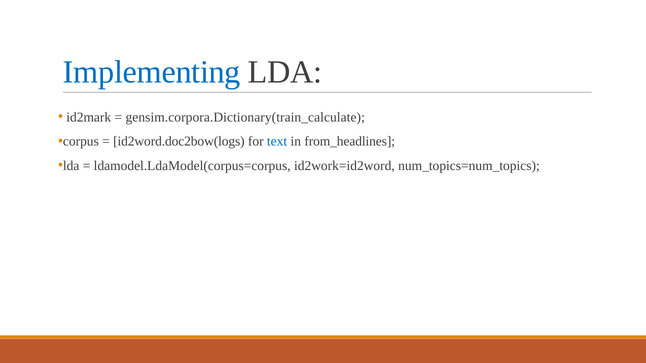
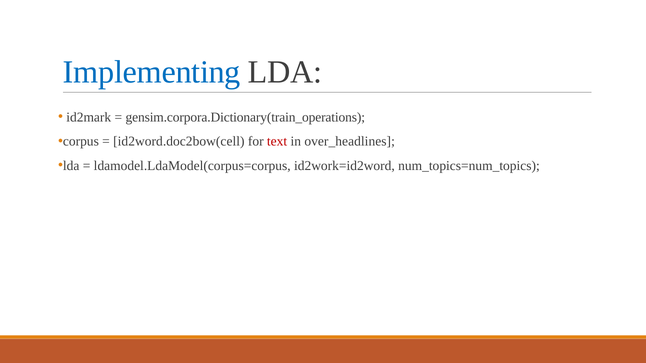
gensim.corpora.Dictionary(train_calculate: gensim.corpora.Dictionary(train_calculate -> gensim.corpora.Dictionary(train_operations
id2word.doc2bow(logs: id2word.doc2bow(logs -> id2word.doc2bow(cell
text colour: blue -> red
from_headlines: from_headlines -> over_headlines
